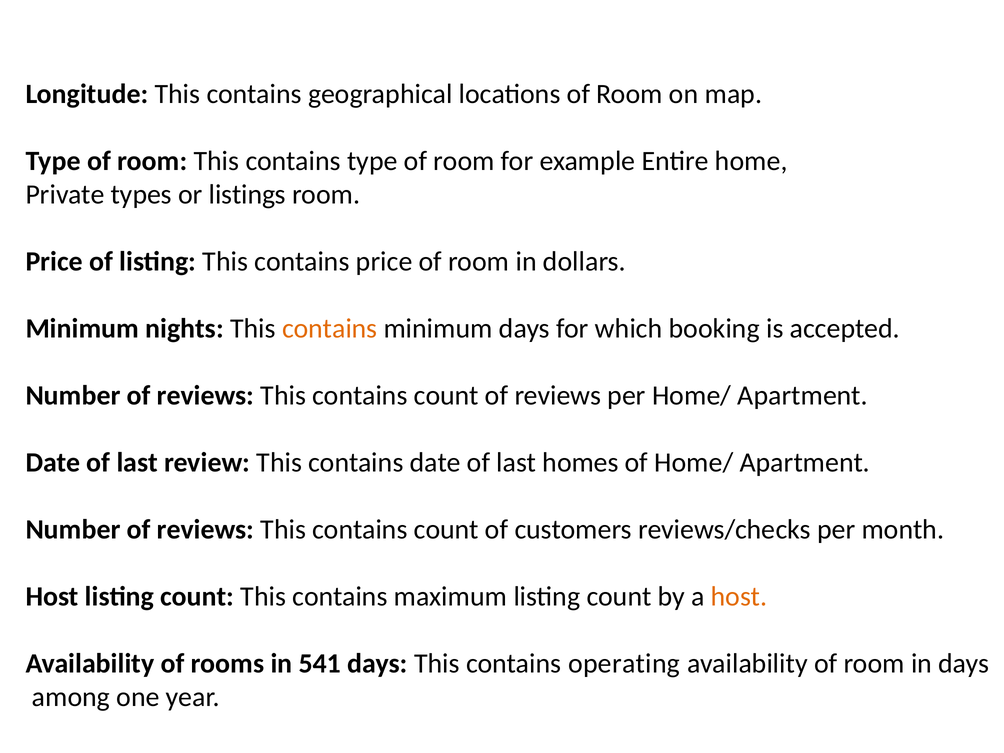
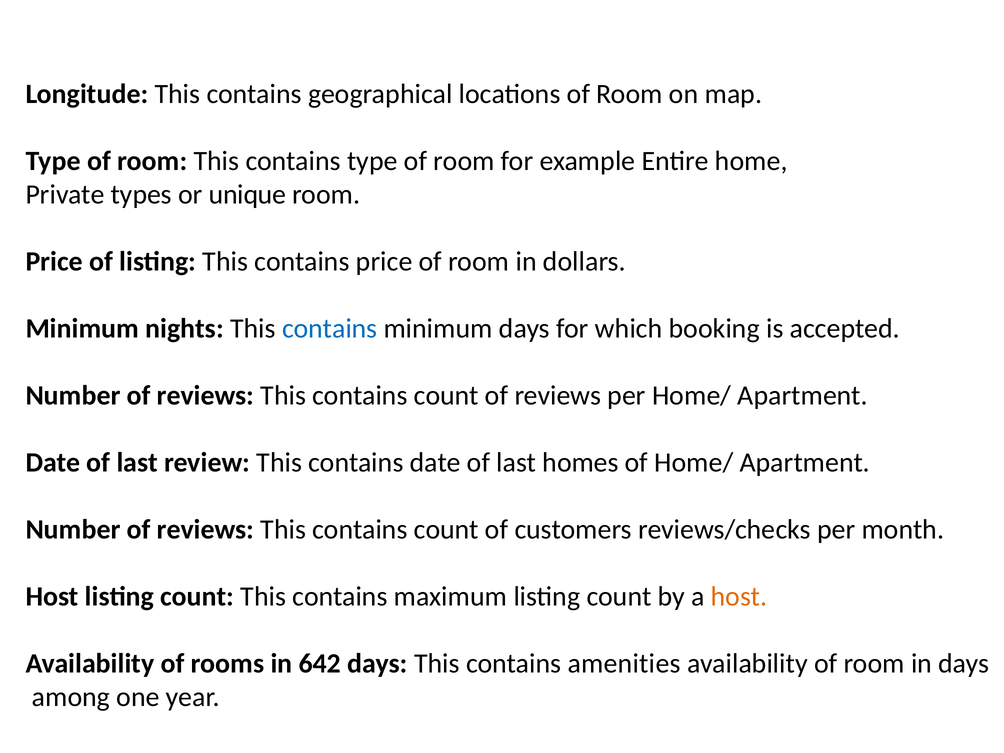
listings: listings -> unique
contains at (330, 329) colour: orange -> blue
541: 541 -> 642
operating: operating -> amenities
